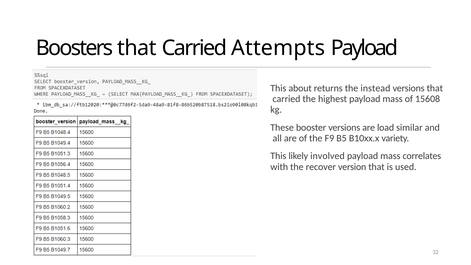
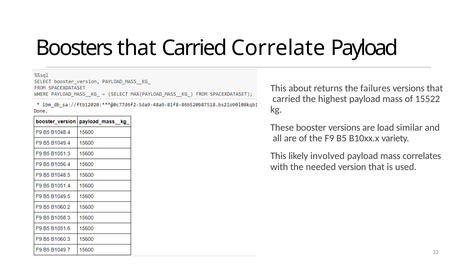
Attempts: Attempts -> Correlate
instead: instead -> failures
15608: 15608 -> 15522
recover: recover -> needed
